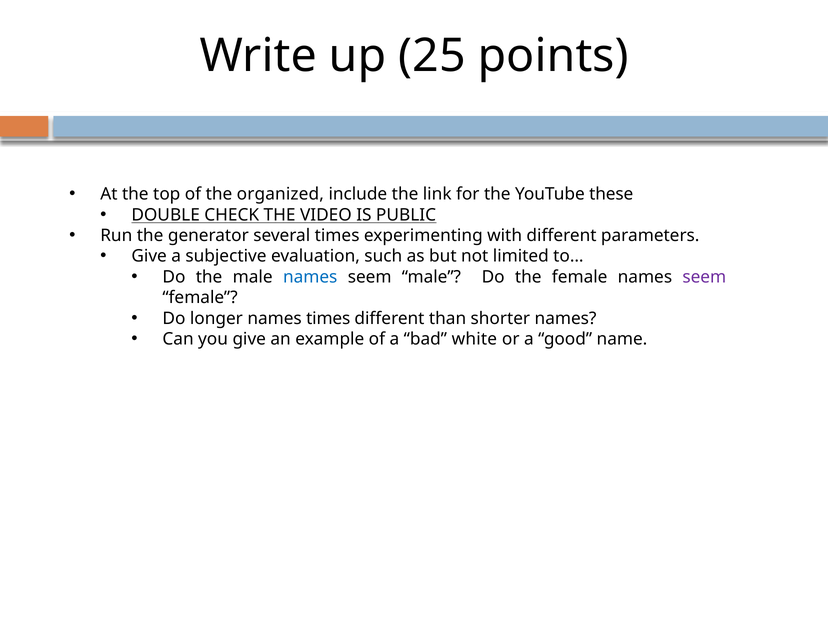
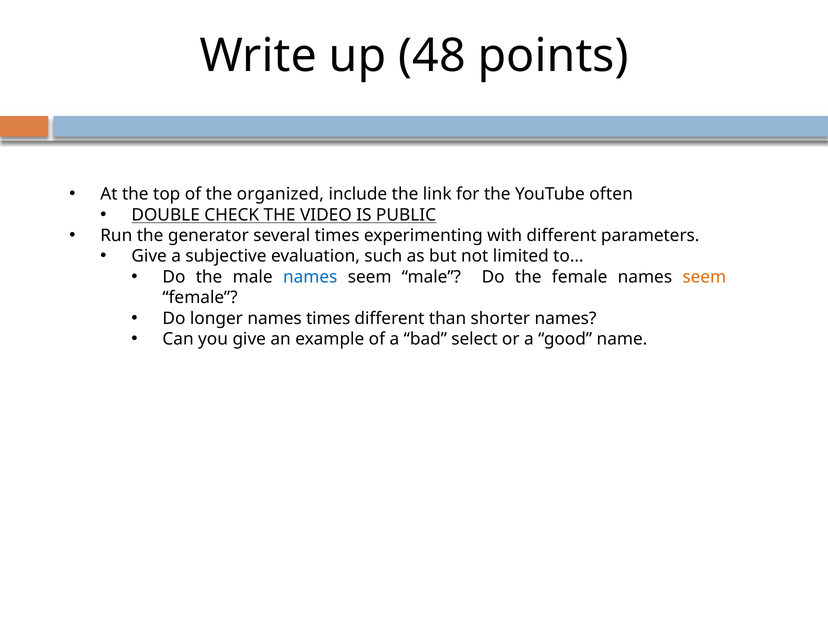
25: 25 -> 48
these: these -> often
seem at (704, 277) colour: purple -> orange
white: white -> select
